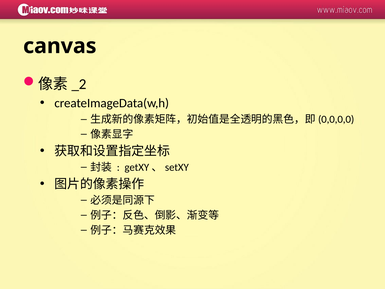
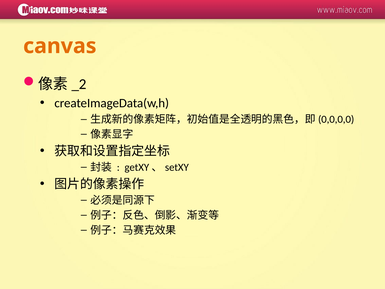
canvas colour: black -> orange
